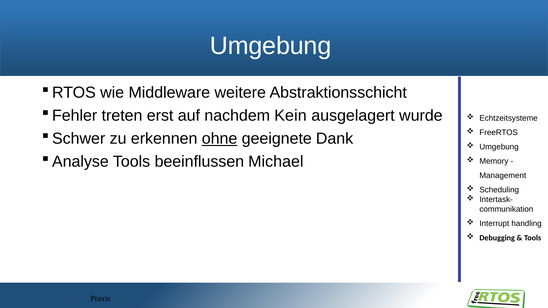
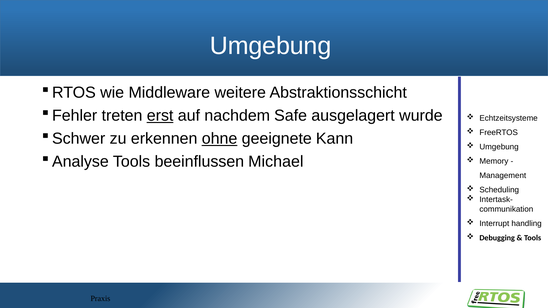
erst underline: none -> present
Kein: Kein -> Safe
Dank: Dank -> Kann
